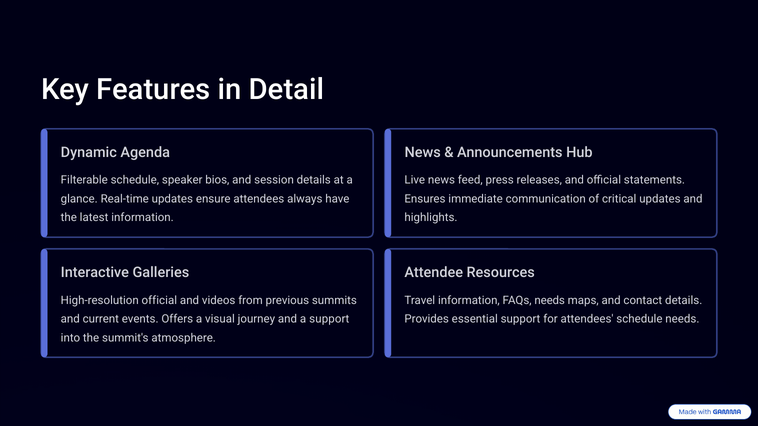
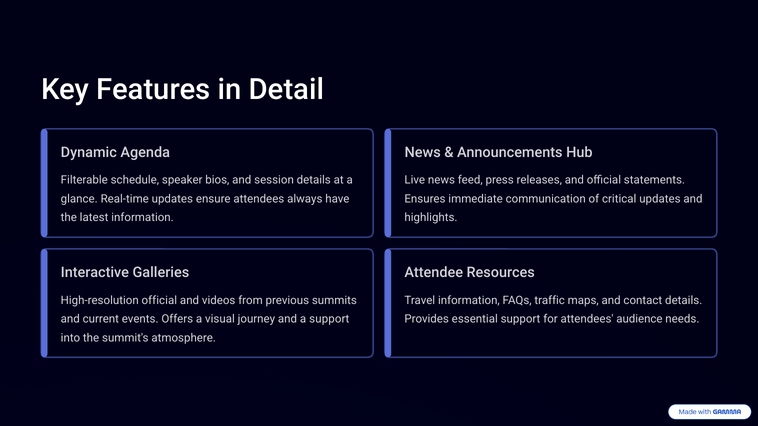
FAQs needs: needs -> traffic
attendees schedule: schedule -> audience
